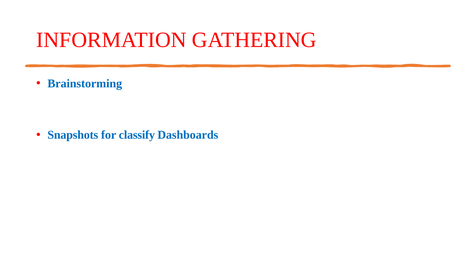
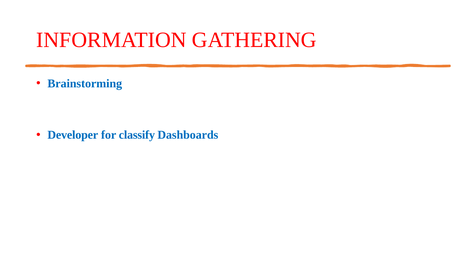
Snapshots: Snapshots -> Developer
